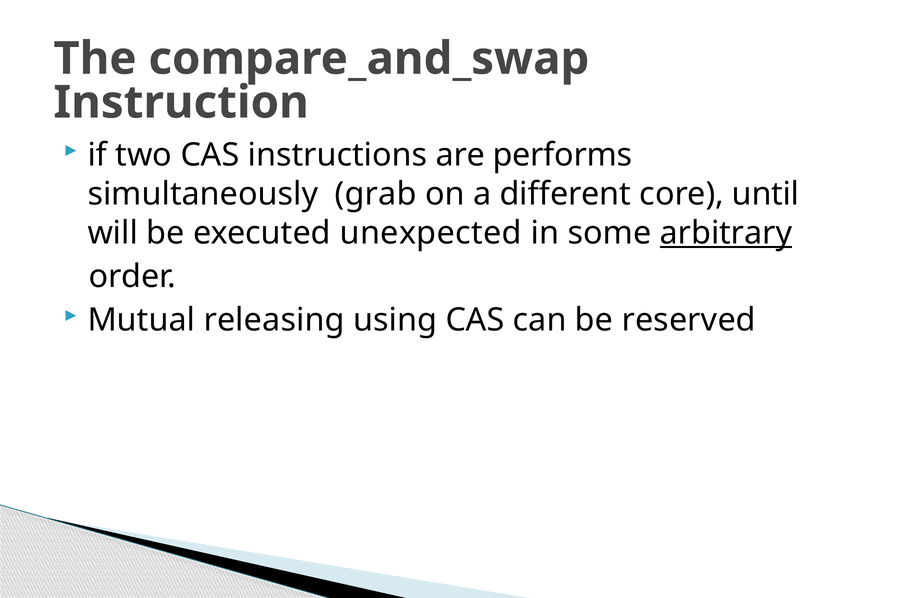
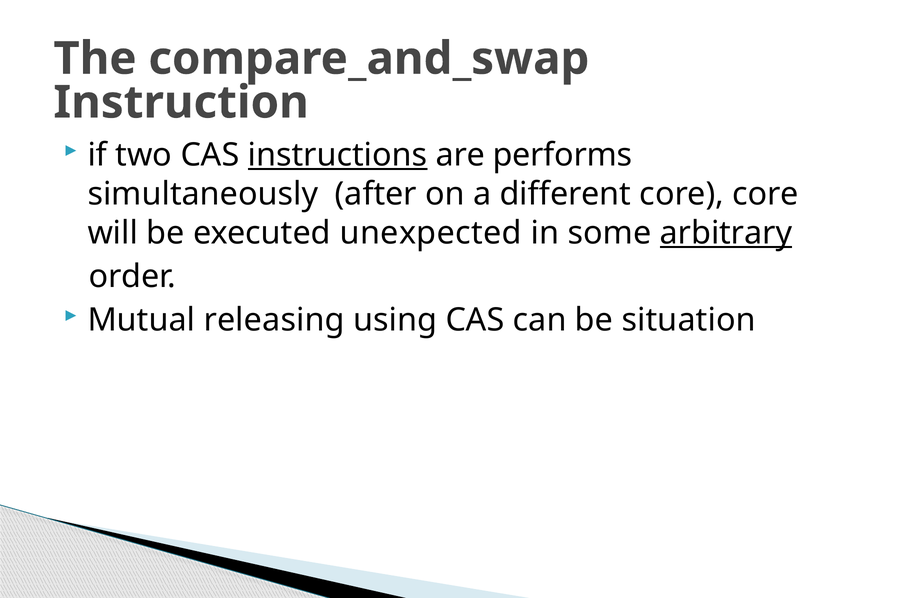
instructions underline: none -> present
grab: grab -> after
core until: until -> core
reserved: reserved -> situation
